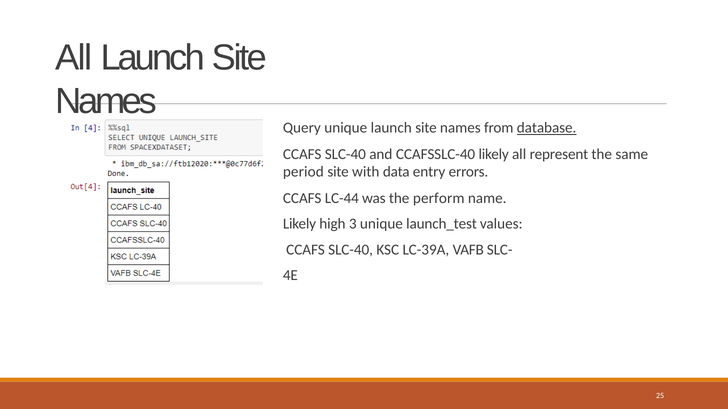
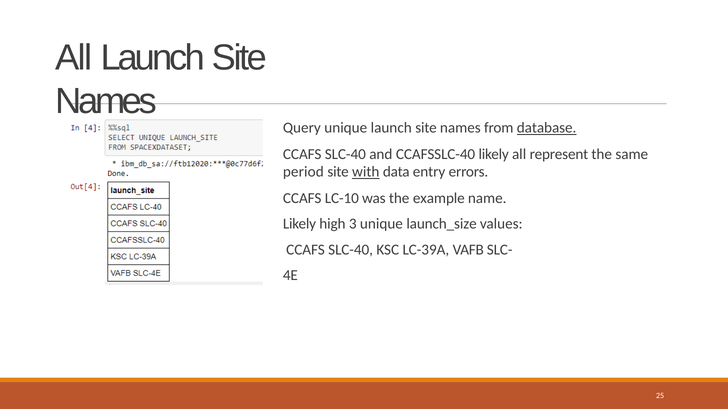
with underline: none -> present
LC-44: LC-44 -> LC-10
perform: perform -> example
launch_test: launch_test -> launch_size
